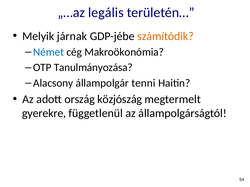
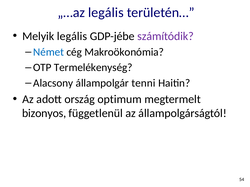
Melyik járnak: járnak -> legális
számítódik colour: orange -> purple
Tanulmányozása: Tanulmányozása -> Termelékenység
közjószág: közjószág -> optimum
gyerekre: gyerekre -> bizonyos
